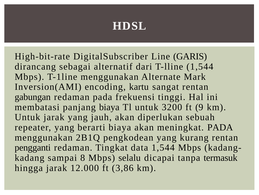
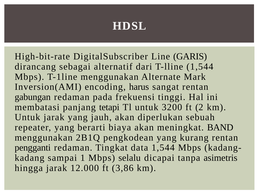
kartu: kartu -> harus
panjang biaya: biaya -> tetapi
9: 9 -> 2
meningkat PADA: PADA -> BAND
8: 8 -> 1
termasuk: termasuk -> asimetris
